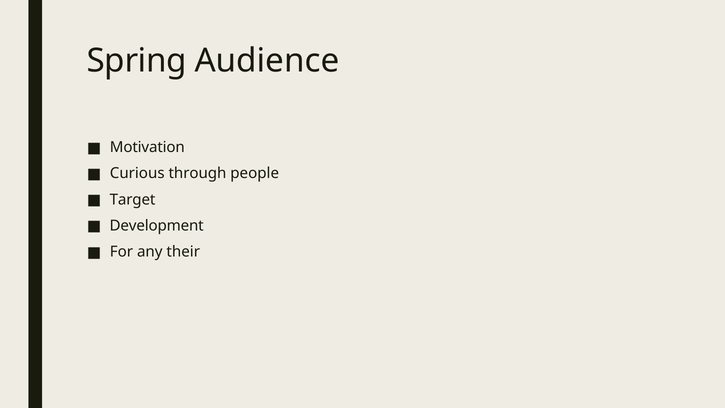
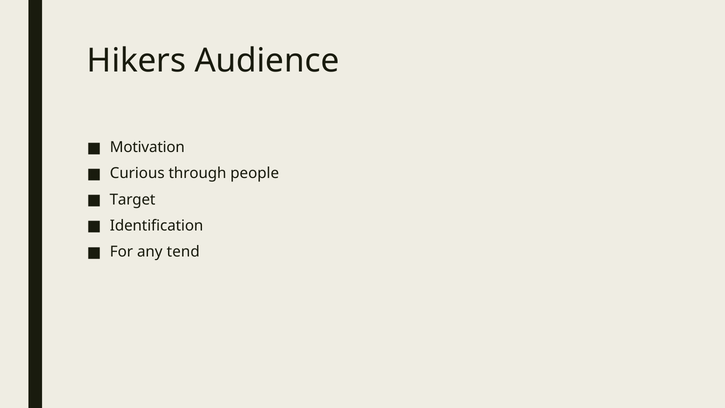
Spring: Spring -> Hikers
Development: Development -> Identification
their: their -> tend
